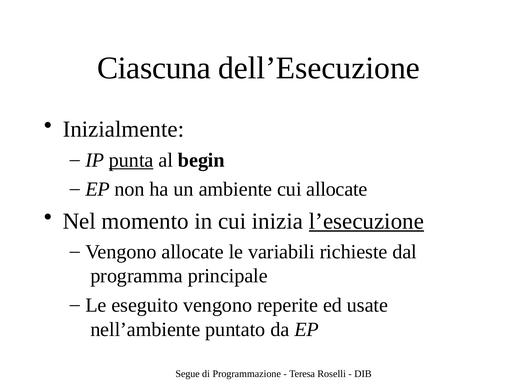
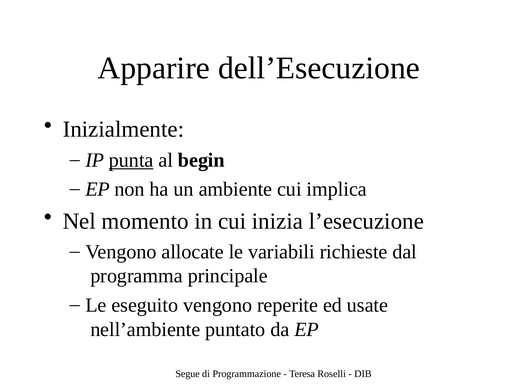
Ciascuna: Ciascuna -> Apparire
cui allocate: allocate -> implica
l’esecuzione underline: present -> none
